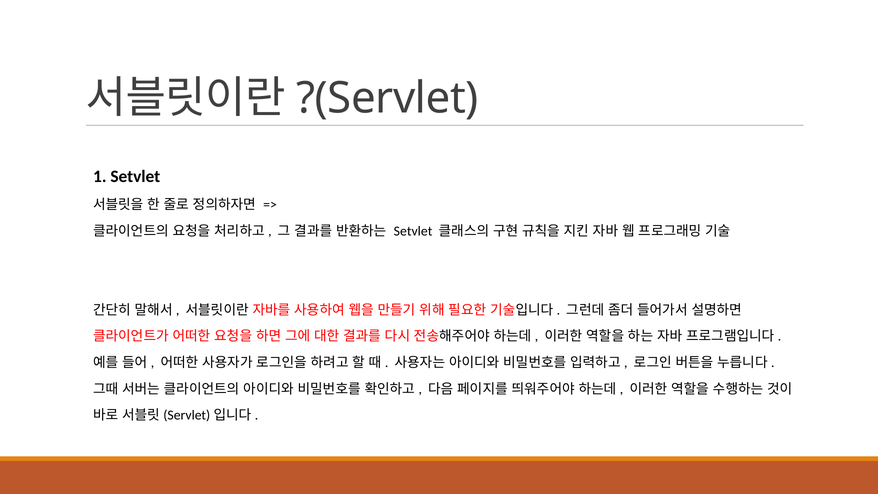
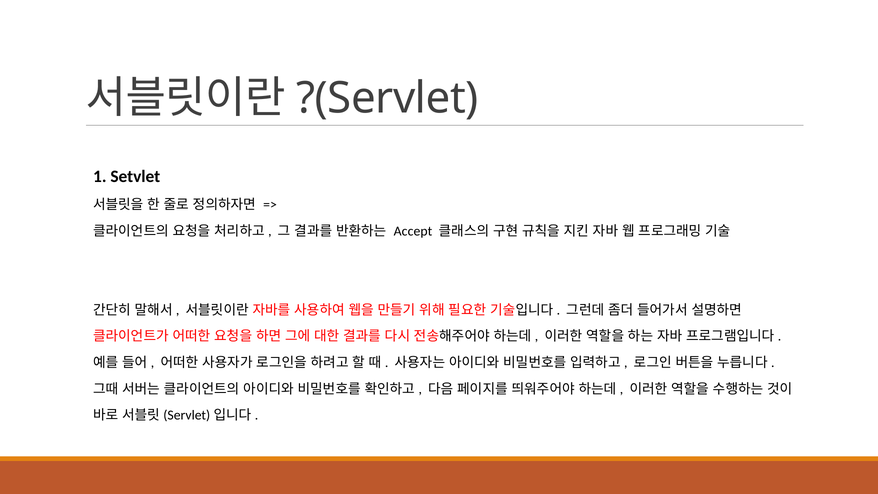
Setvlet at (413, 231): Setvlet -> Accept
